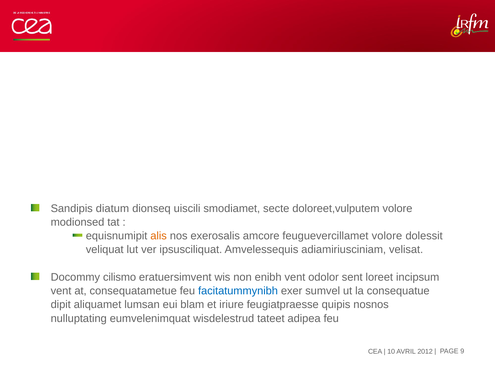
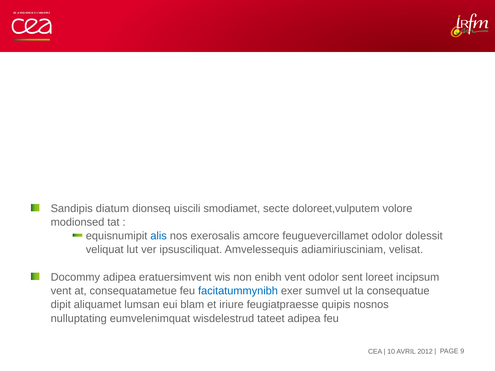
alis colour: orange -> blue
feuguevercillamet volore: volore -> odolor
Docommy cilismo: cilismo -> adipea
